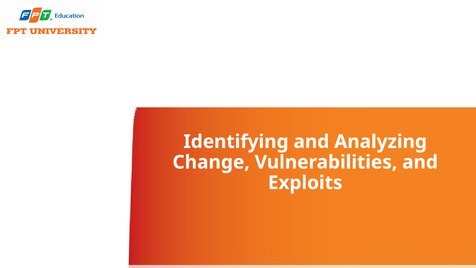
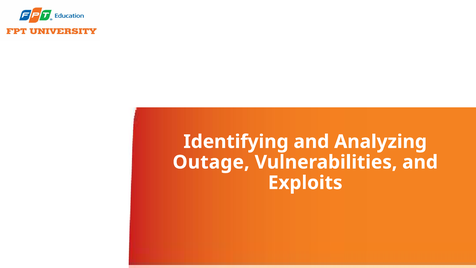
Change: Change -> Outage
